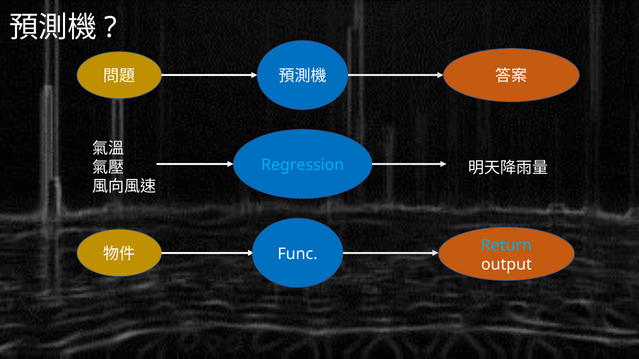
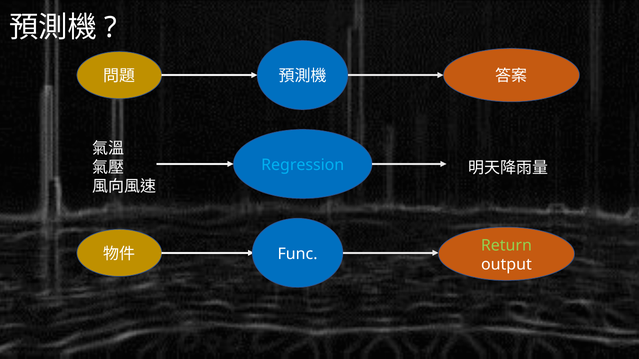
Return colour: light blue -> light green
